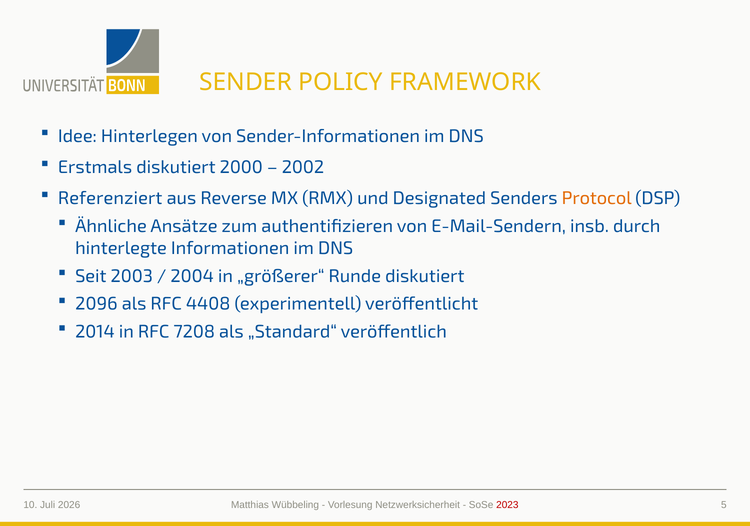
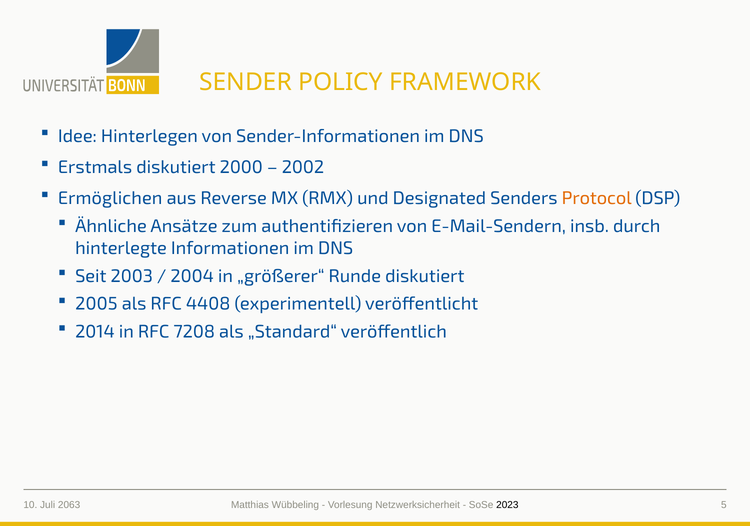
Referenziert: Referenziert -> Ermöglichen
2096: 2096 -> 2005
2026: 2026 -> 2063
2023 colour: red -> black
